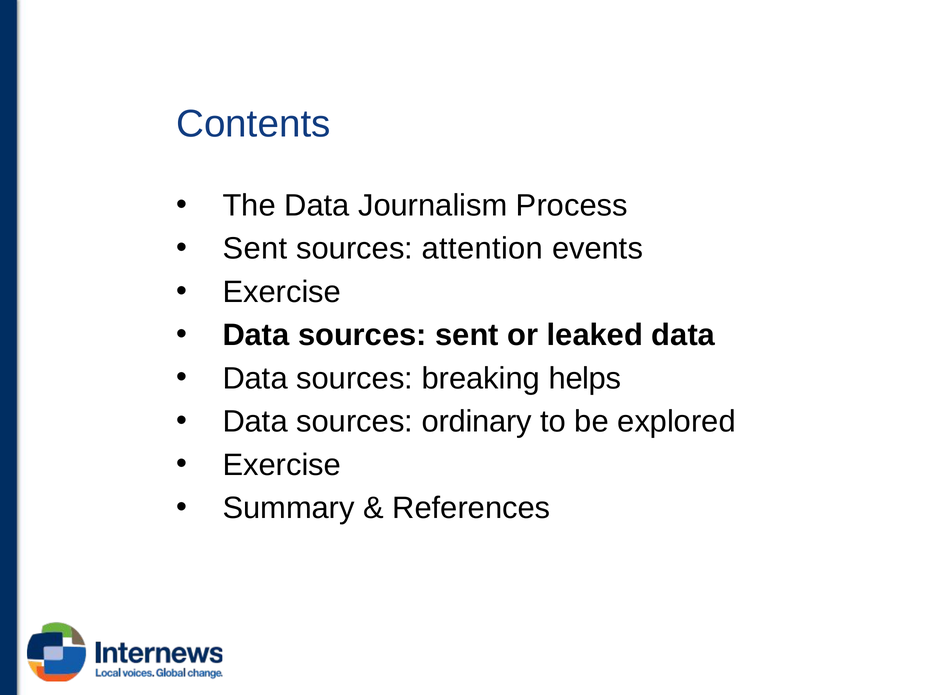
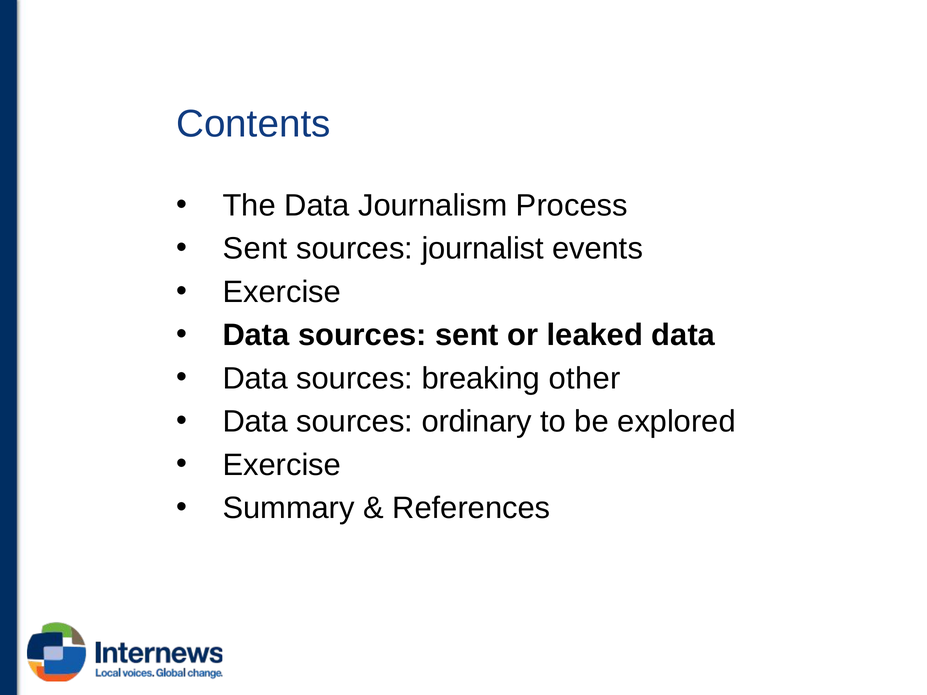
attention: attention -> journalist
helps: helps -> other
